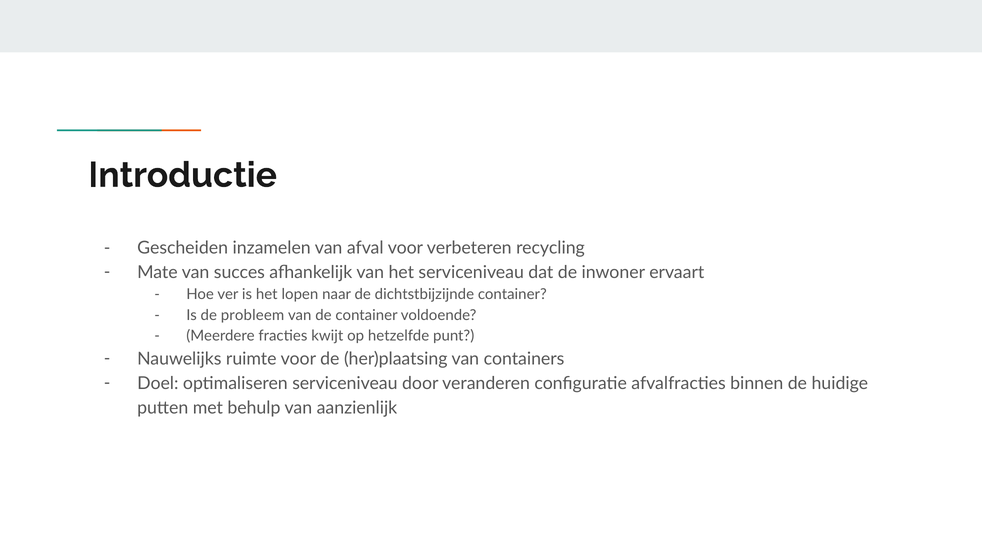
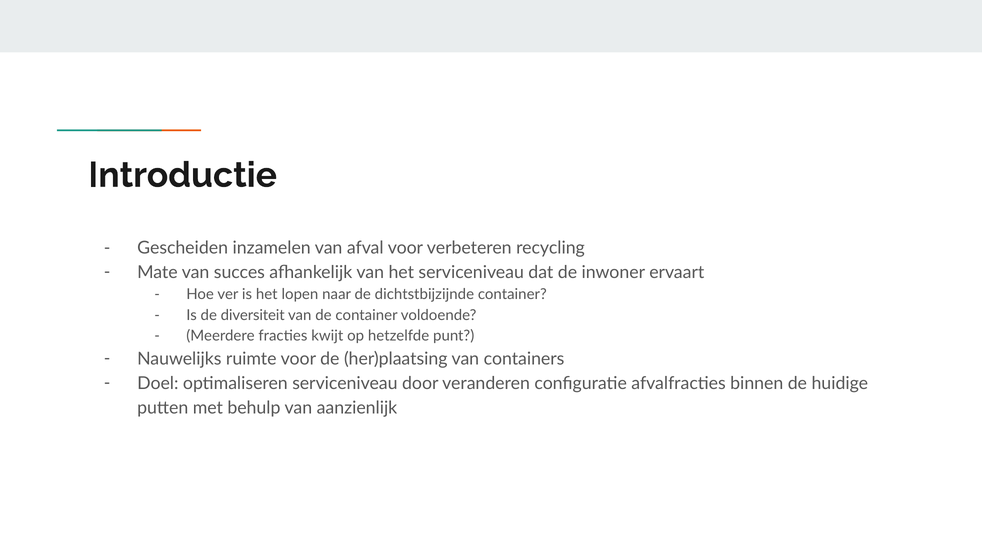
probleem: probleem -> diversiteit
